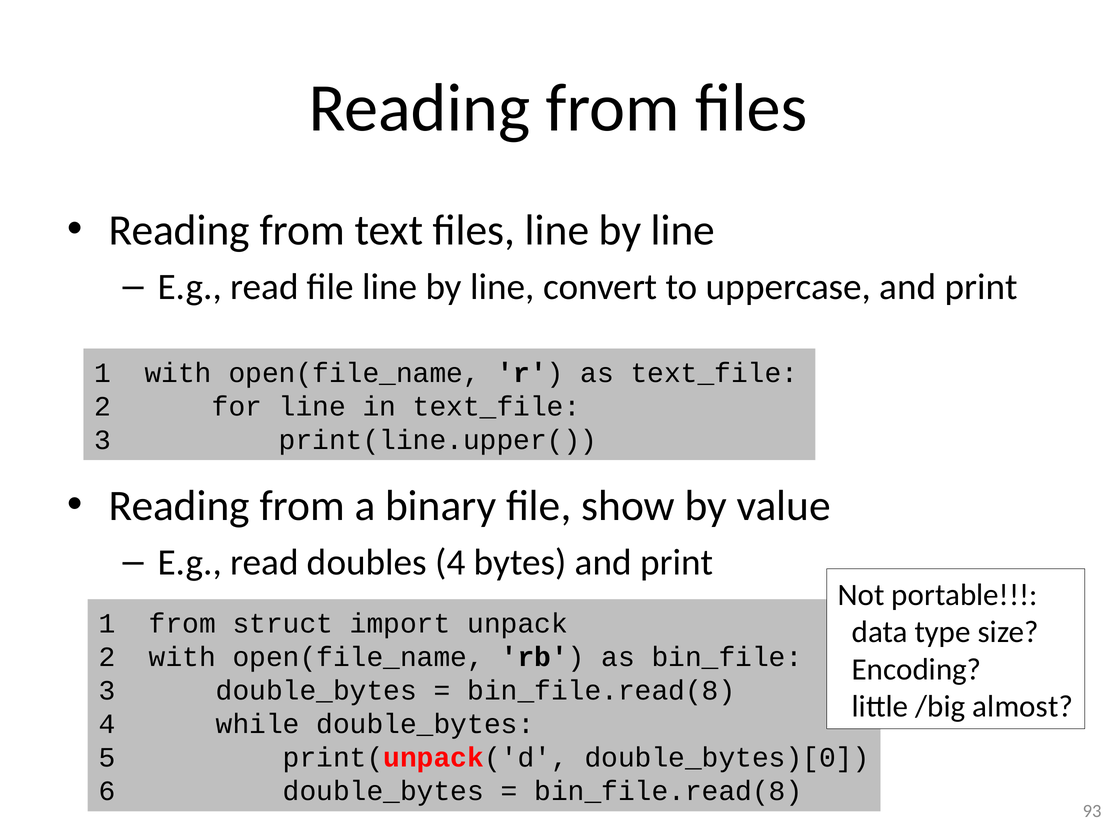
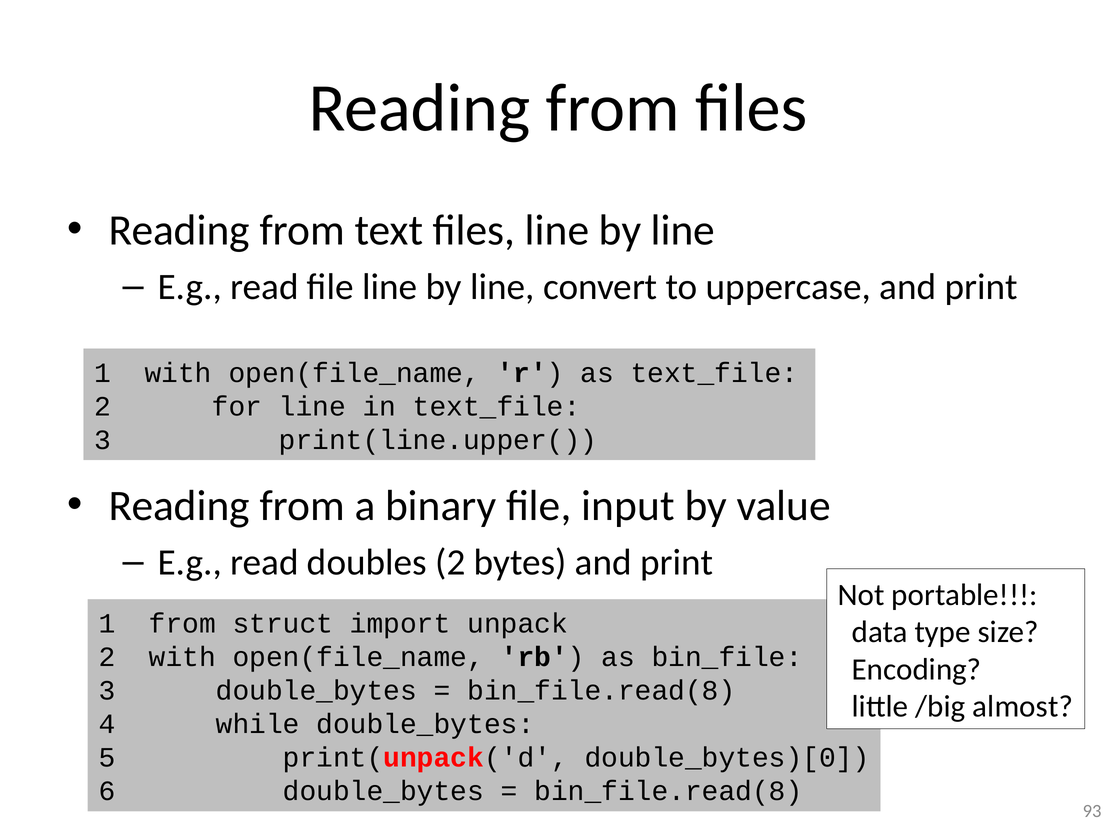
show: show -> input
doubles 4: 4 -> 2
